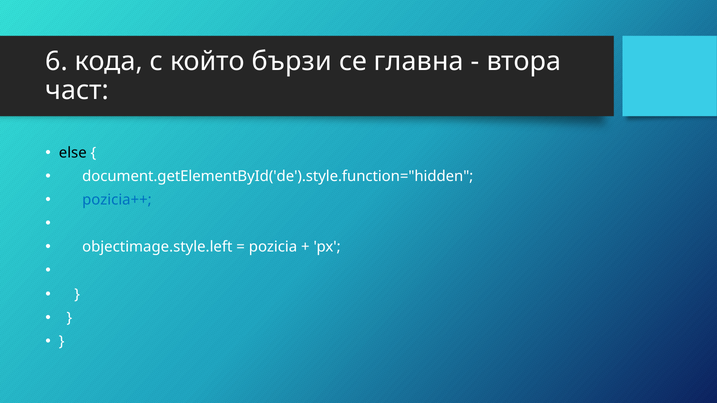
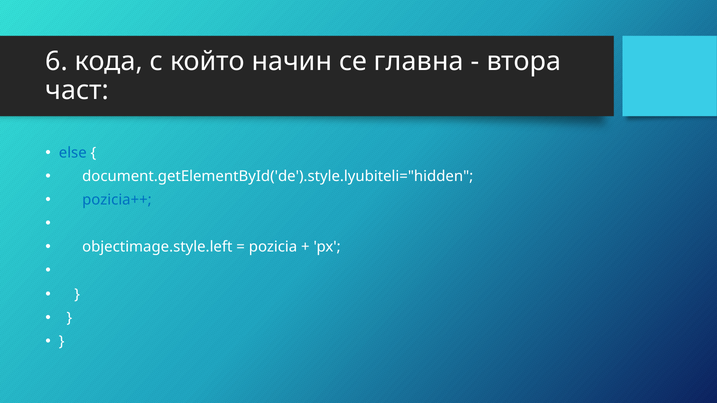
бързи: бързи -> начин
else colour: black -> blue
document.getElementById('de').style.function="hidden: document.getElementById('de').style.function="hidden -> document.getElementById('de').style.lyubiteli="hidden
